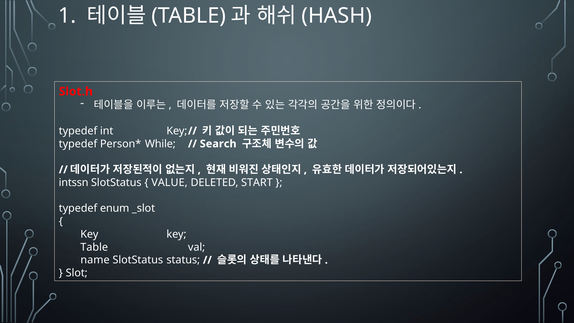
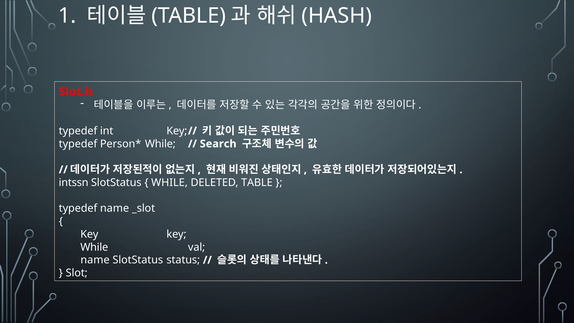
VALUE at (169, 182): VALUE -> WHILE
DELETED START: START -> TABLE
typedef enum: enum -> name
Table at (94, 247): Table -> While
